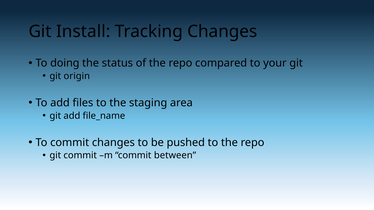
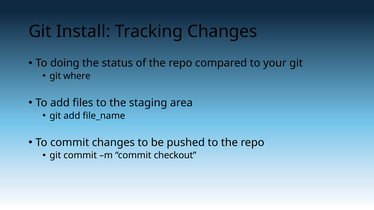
origin: origin -> where
between: between -> checkout
